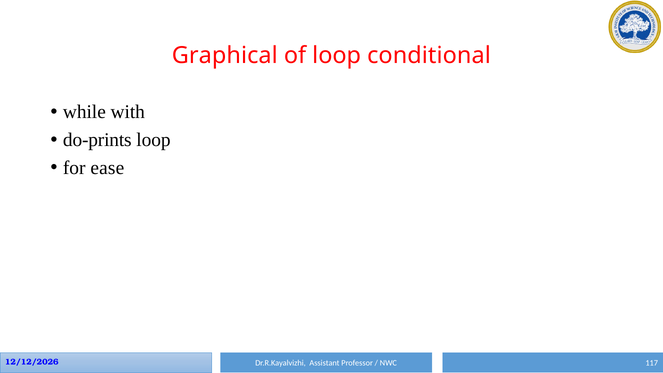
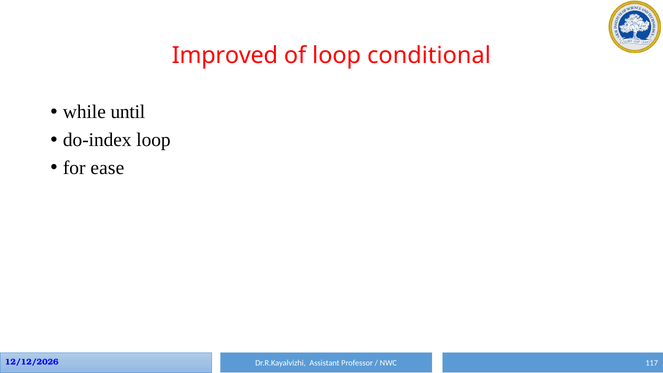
Graphical: Graphical -> Improved
with: with -> until
do-prints: do-prints -> do-index
